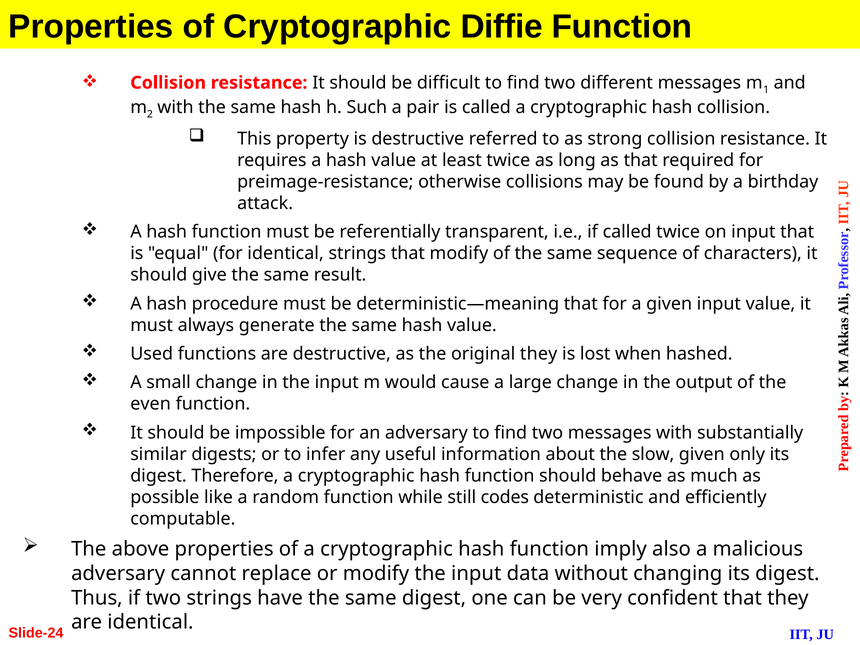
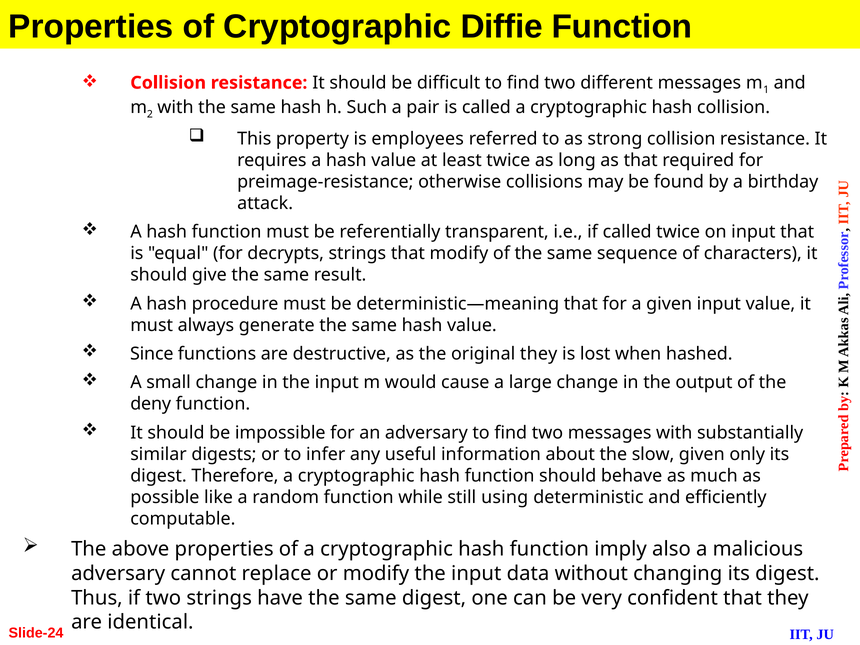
is destructive: destructive -> employees
for identical: identical -> decrypts
Used: Used -> Since
even: even -> deny
codes: codes -> using
